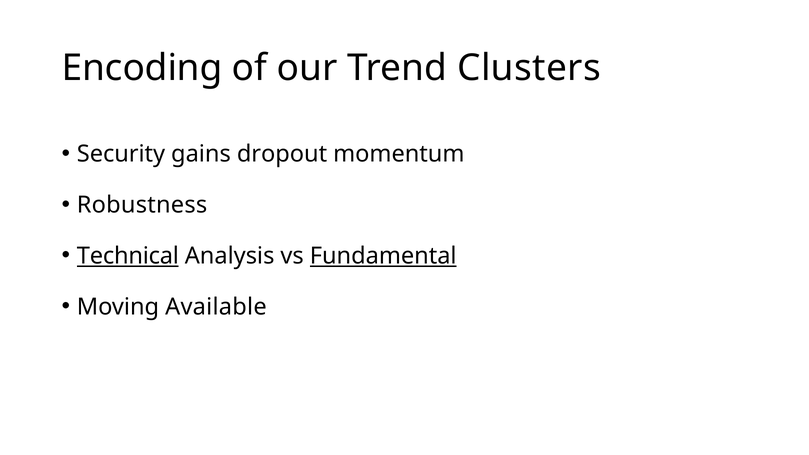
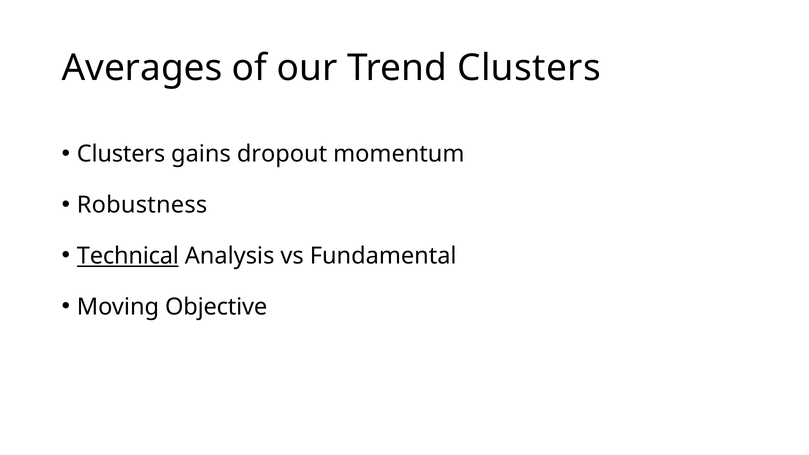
Encoding: Encoding -> Averages
Security at (121, 154): Security -> Clusters
Fundamental underline: present -> none
Available: Available -> Objective
